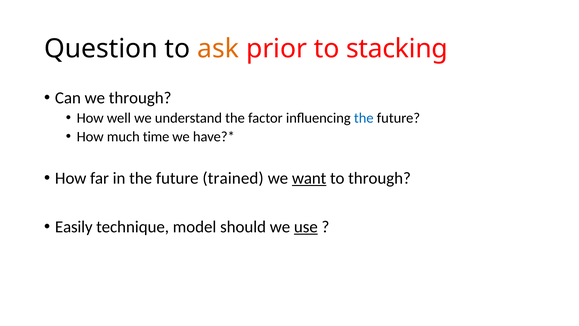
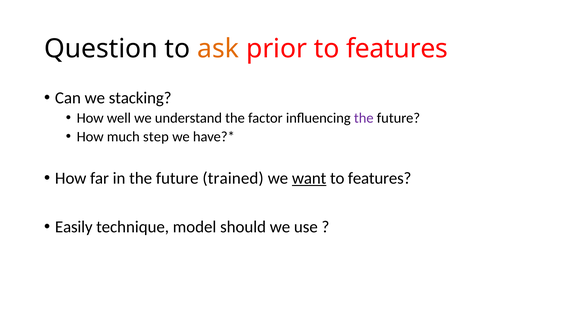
prior to stacking: stacking -> features
we through: through -> stacking
the at (364, 118) colour: blue -> purple
time: time -> step
through at (380, 178): through -> features
use underline: present -> none
